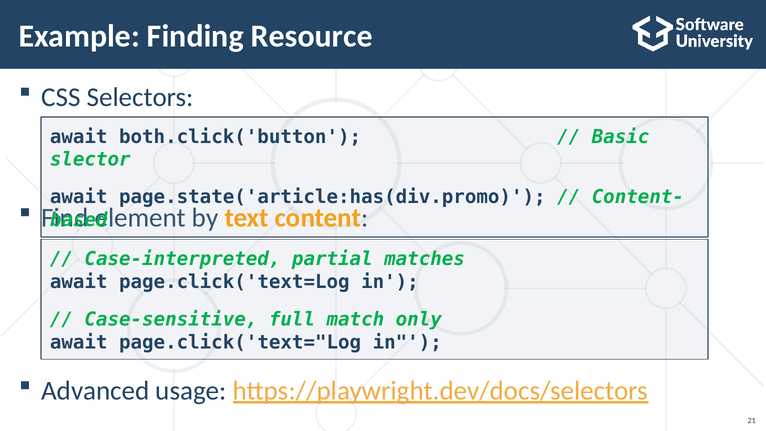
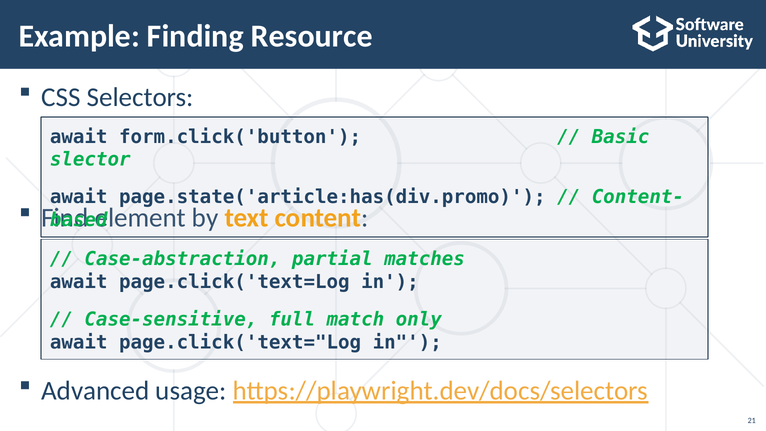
both.click('button: both.click('button -> form.click('button
Case-interpreted: Case-interpreted -> Case-abstraction
